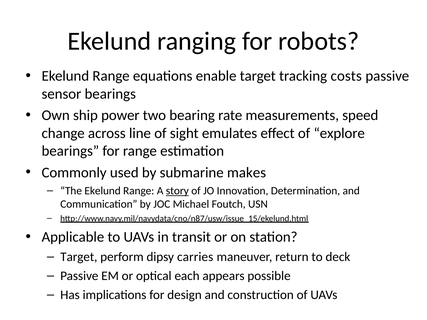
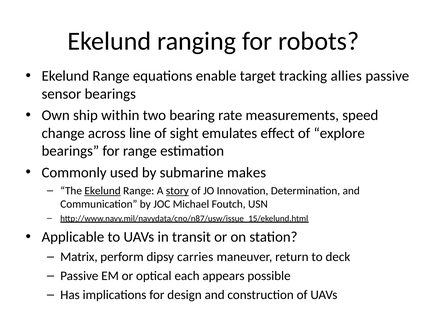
costs: costs -> allies
power: power -> within
Ekelund at (103, 191) underline: none -> present
Target at (79, 257): Target -> Matrix
